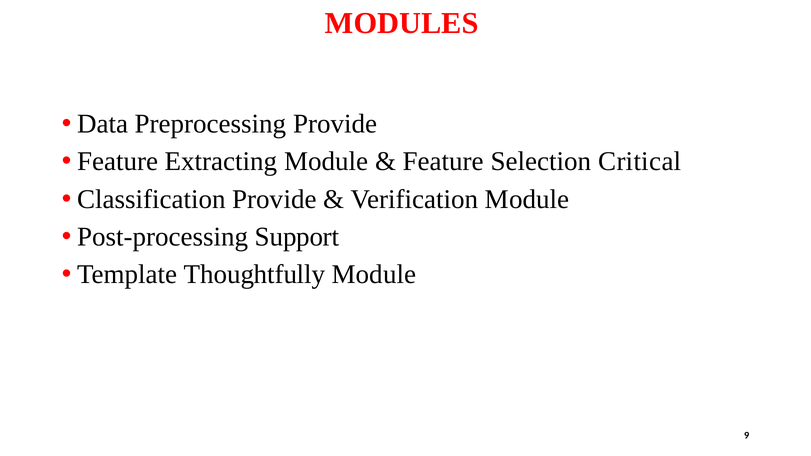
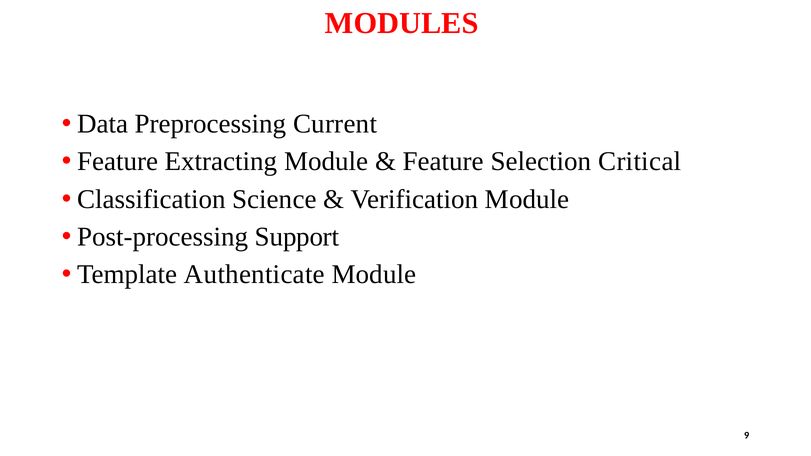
Preprocessing Provide: Provide -> Current
Classification Provide: Provide -> Science
Thoughtfully: Thoughtfully -> Authenticate
